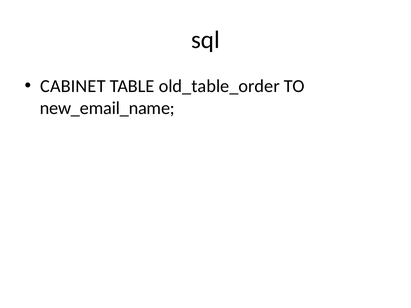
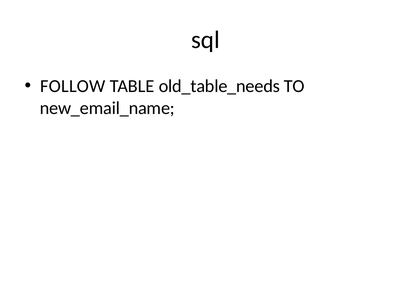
CABINET: CABINET -> FOLLOW
old_table_order: old_table_order -> old_table_needs
